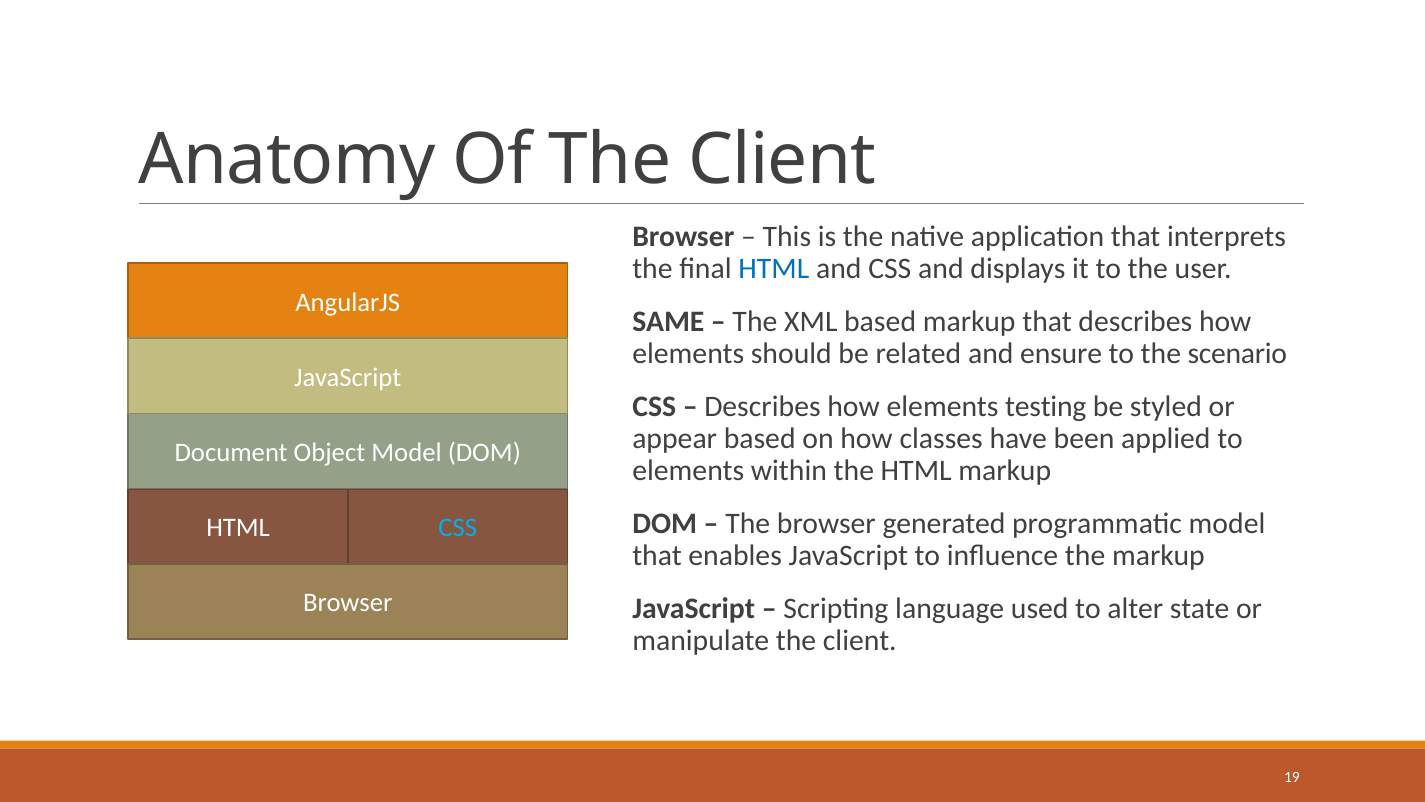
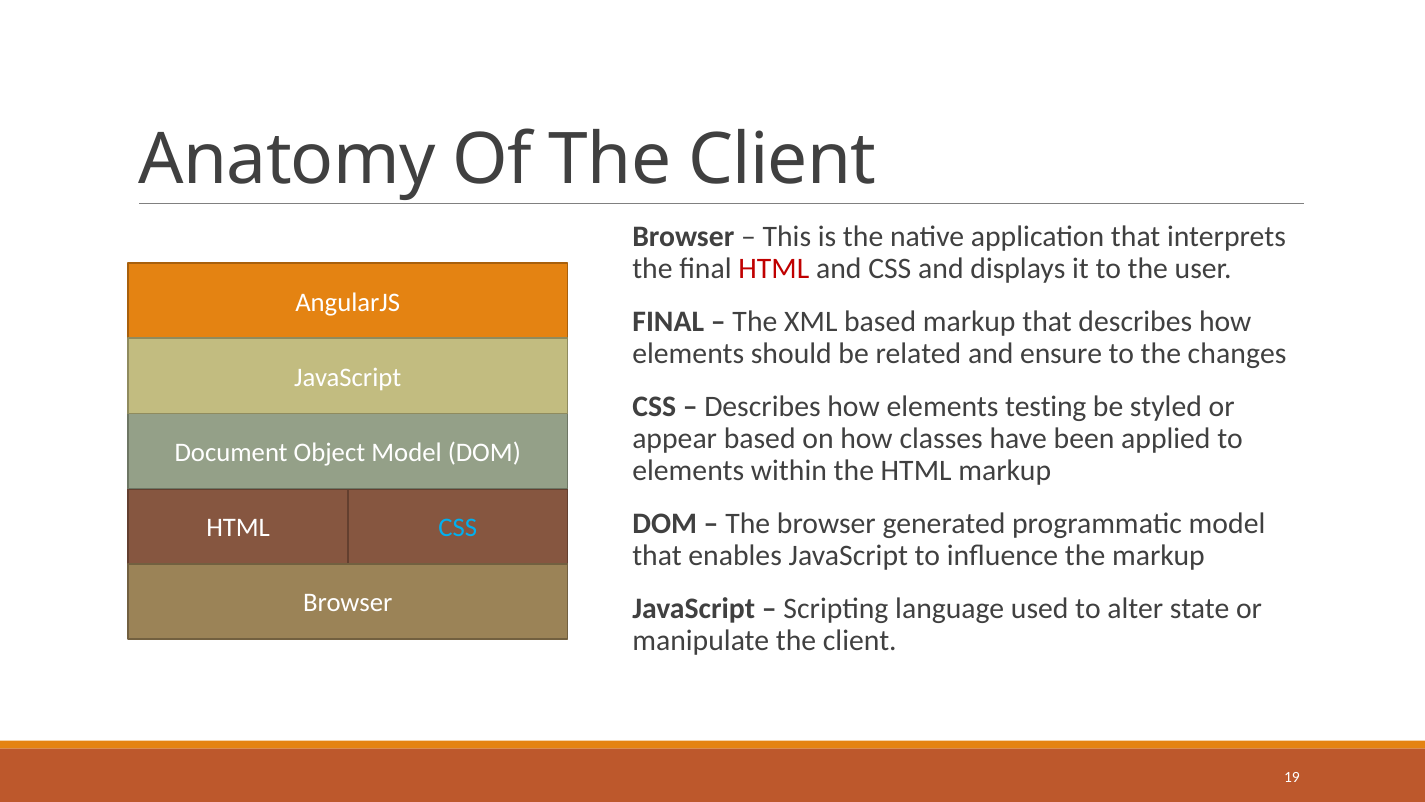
HTML at (774, 269) colour: blue -> red
SAME at (668, 322): SAME -> FINAL
scenario: scenario -> changes
